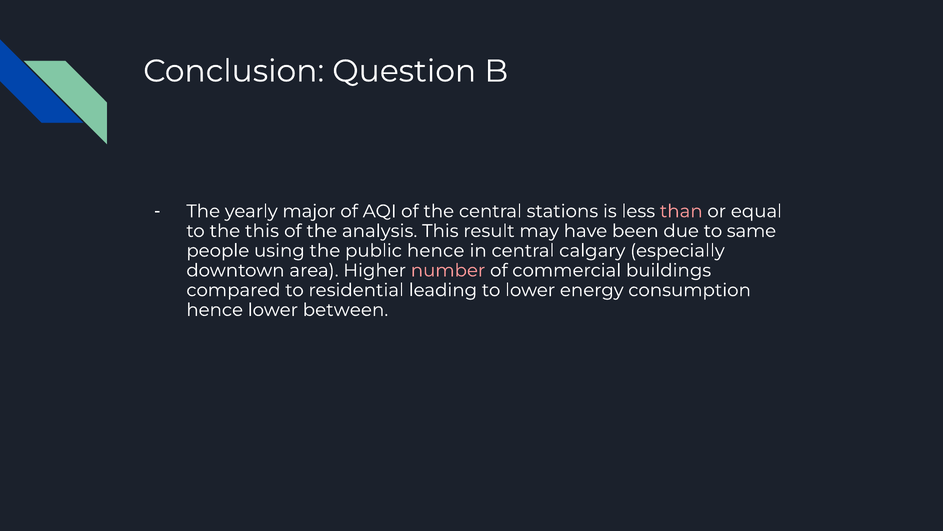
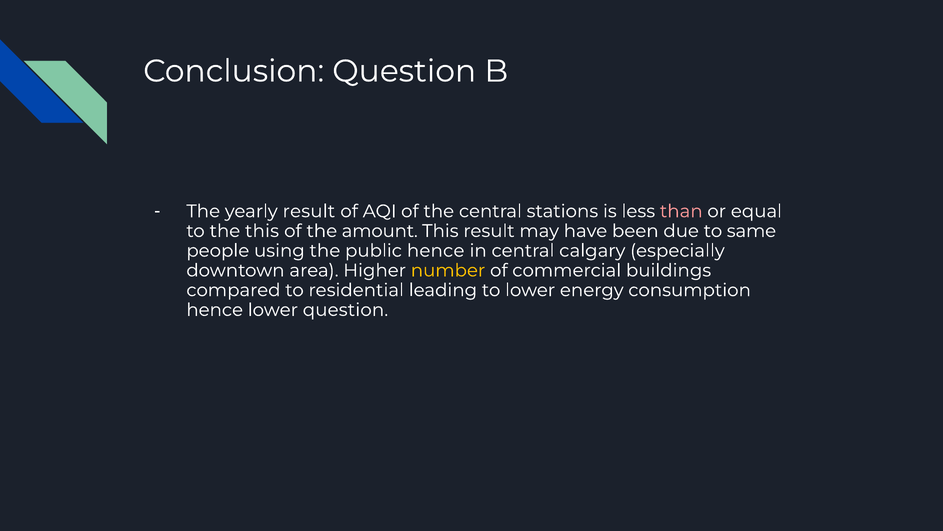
yearly major: major -> result
analysis: analysis -> amount
number colour: pink -> yellow
lower between: between -> question
